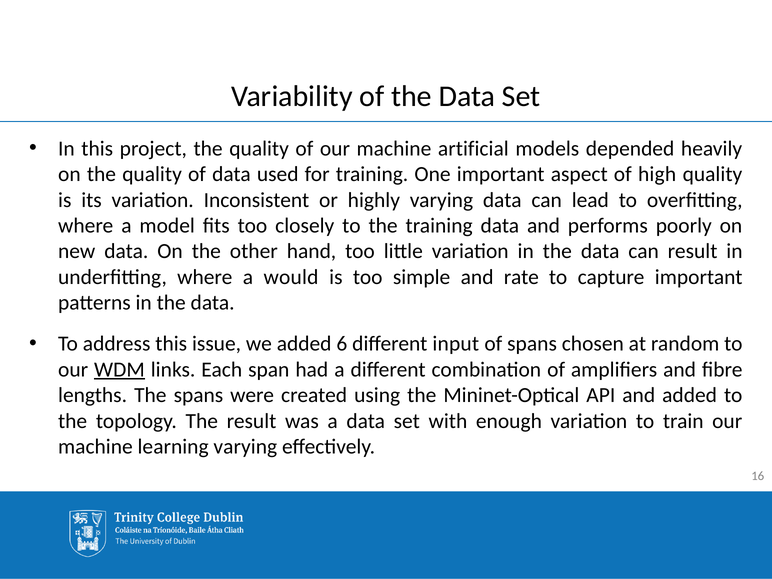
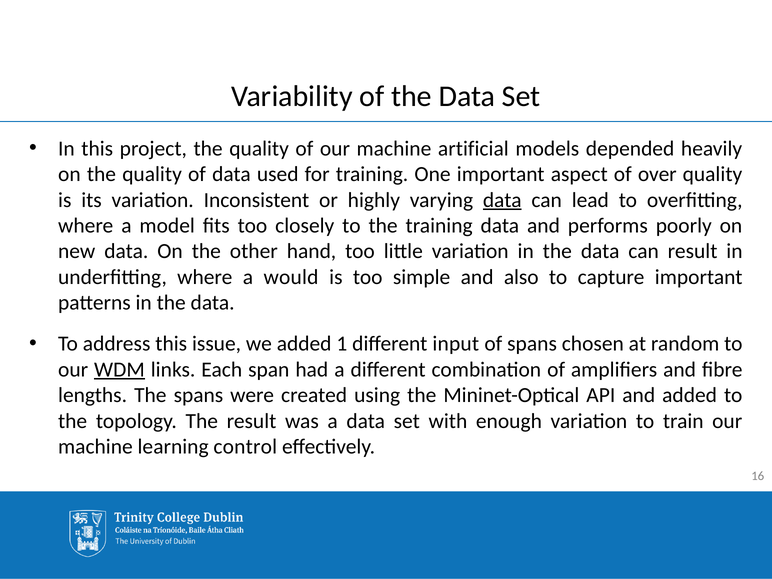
high: high -> over
data at (502, 200) underline: none -> present
rate: rate -> also
6: 6 -> 1
learning varying: varying -> control
